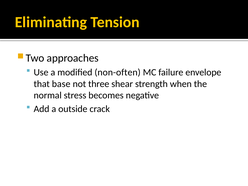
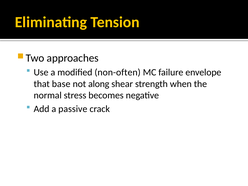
three: three -> along
outside: outside -> passive
